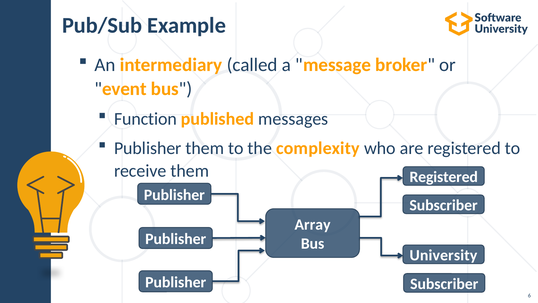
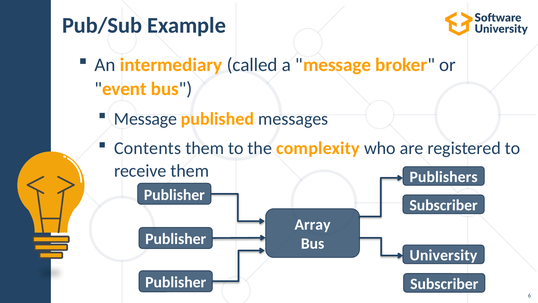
Function at (145, 119): Function -> Message
Publisher at (148, 148): Publisher -> Contents
Registered at (444, 177): Registered -> Publishers
